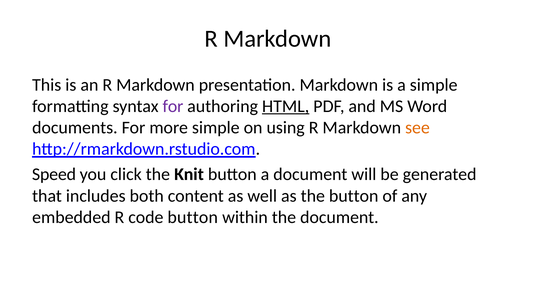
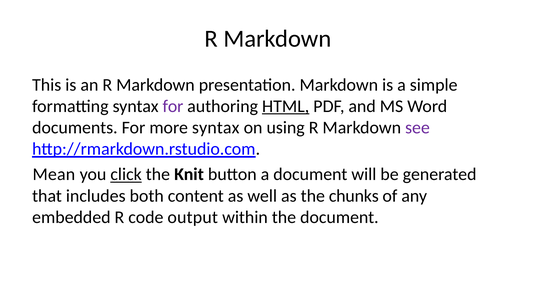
more simple: simple -> syntax
see colour: orange -> purple
Speed: Speed -> Mean
click underline: none -> present
the button: button -> chunks
code button: button -> output
